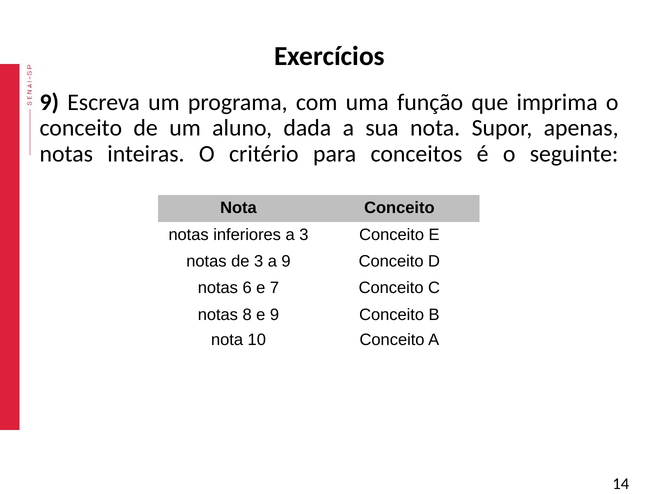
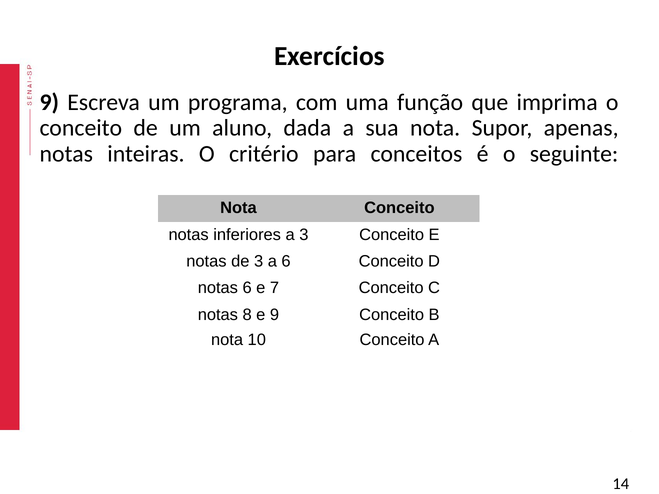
a 9: 9 -> 6
